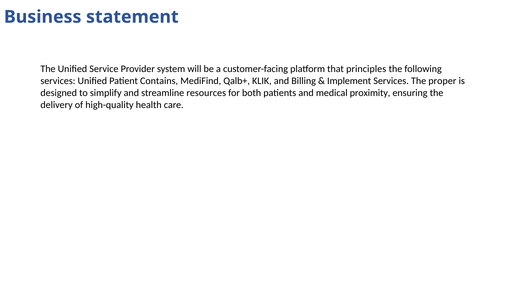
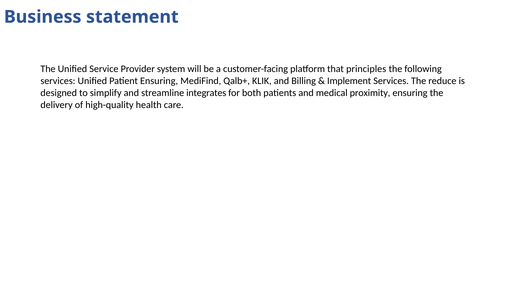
Patient Contains: Contains -> Ensuring
proper: proper -> reduce
resources: resources -> integrates
